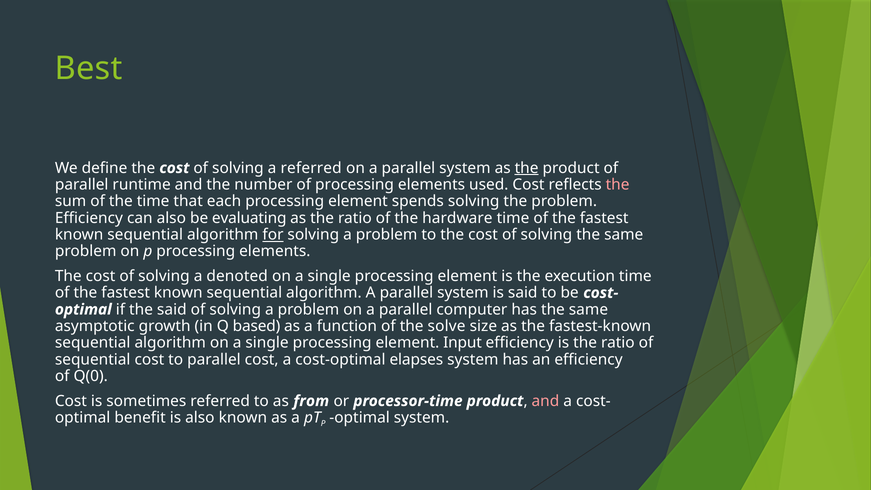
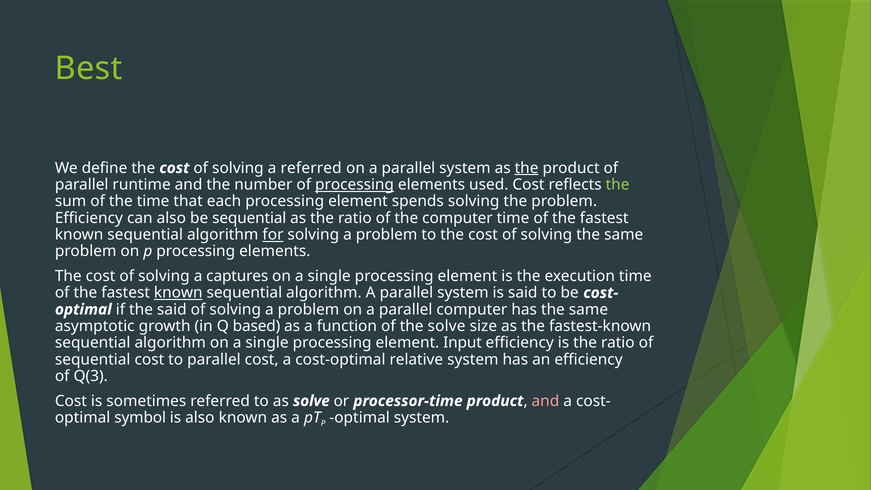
processing at (355, 185) underline: none -> present
the at (618, 185) colour: pink -> light green
be evaluating: evaluating -> sequential
the hardware: hardware -> computer
denoted: denoted -> captures
known at (178, 293) underline: none -> present
elapses: elapses -> relative
Q(0: Q(0 -> Q(3
as from: from -> solve
benefit: benefit -> symbol
